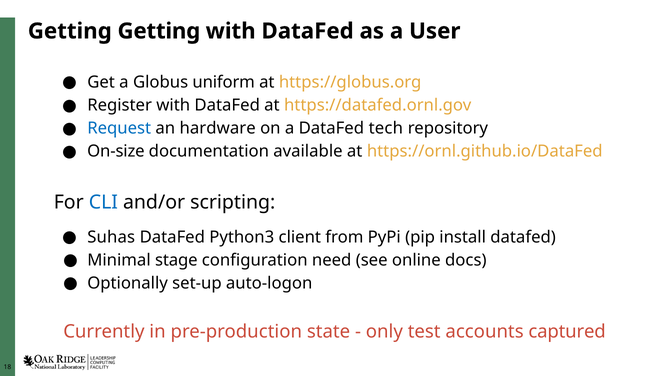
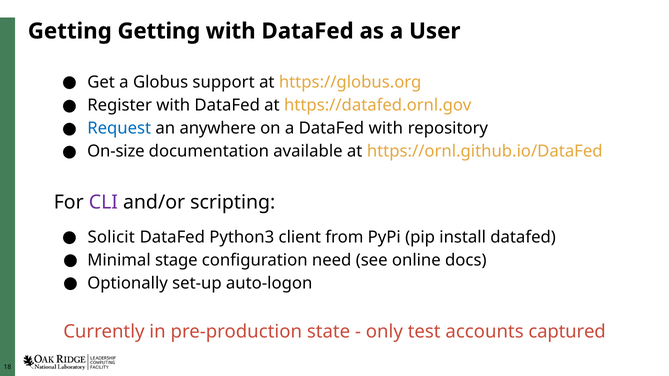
uniform: uniform -> support
hardware: hardware -> anywhere
DataFed tech: tech -> with
CLI colour: blue -> purple
Suhas: Suhas -> Solicit
